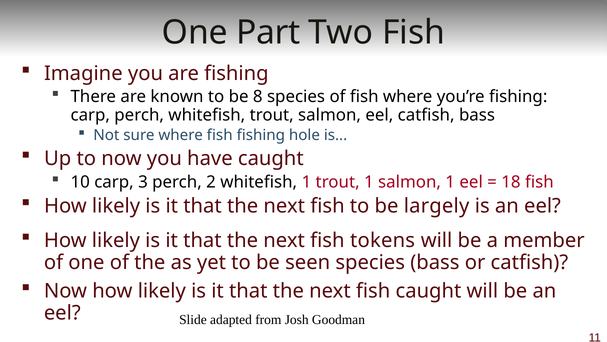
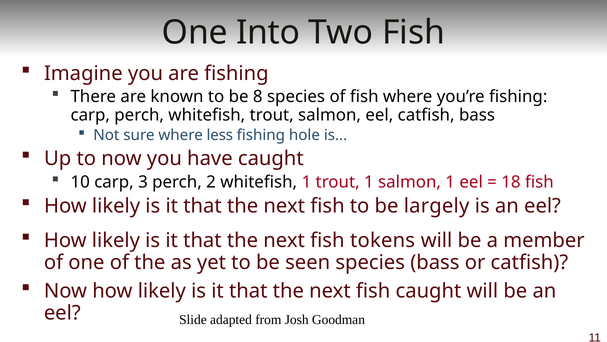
Part: Part -> Into
where fish: fish -> less
